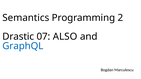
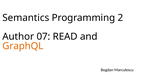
Drastic: Drastic -> Author
ALSO: ALSO -> READ
GraphQL colour: blue -> orange
